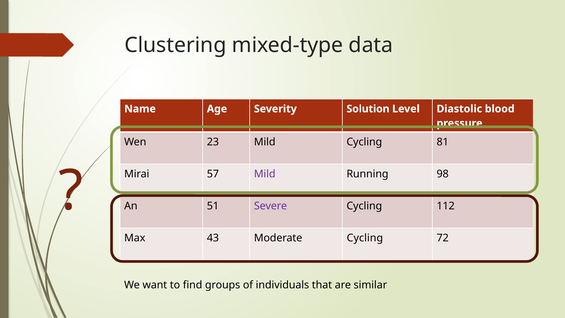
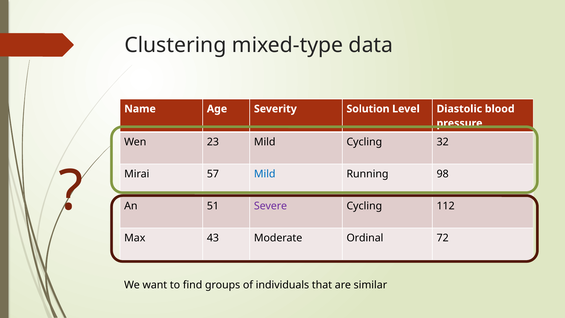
81: 81 -> 32
Mild at (265, 174) colour: purple -> blue
Moderate Cycling: Cycling -> Ordinal
